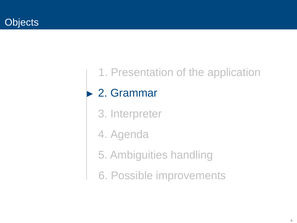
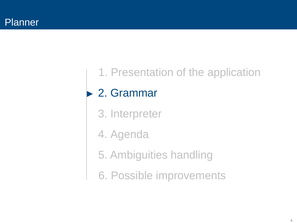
Objects: Objects -> Planner
